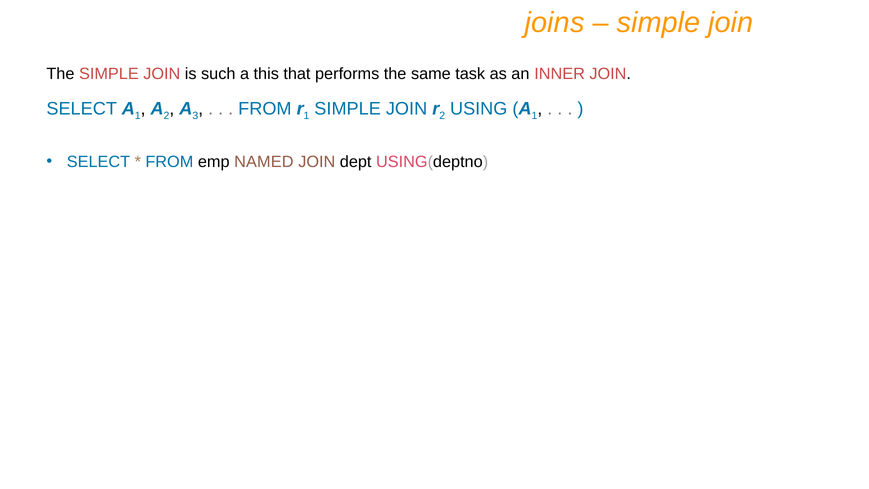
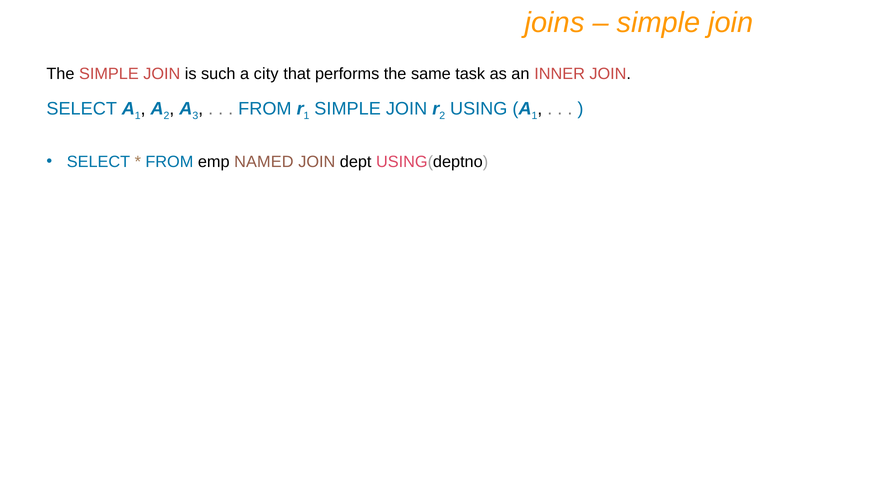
this: this -> city
